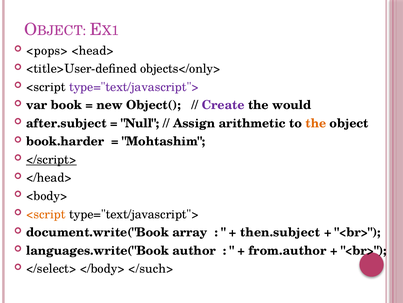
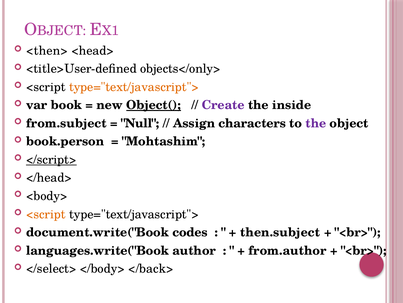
<pops>: <pops> -> <then>
type="text/javascript"> at (134, 87) colour: purple -> orange
Object( underline: none -> present
would: would -> inside
after.subject: after.subject -> from.subject
arithmetic: arithmetic -> characters
the at (316, 123) colour: orange -> purple
book.harder: book.harder -> book.person
array: array -> codes
</such>: </such> -> </back>
